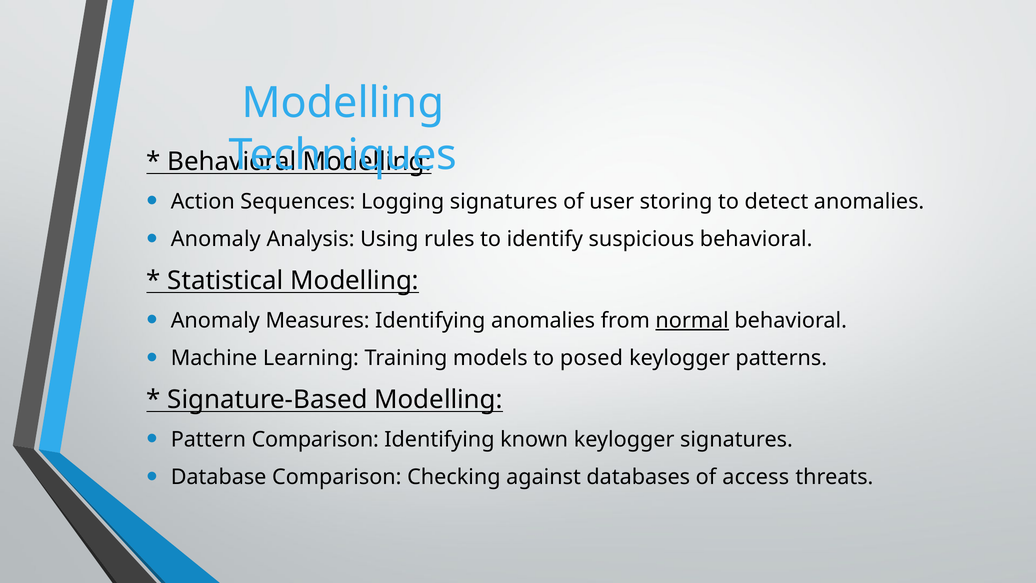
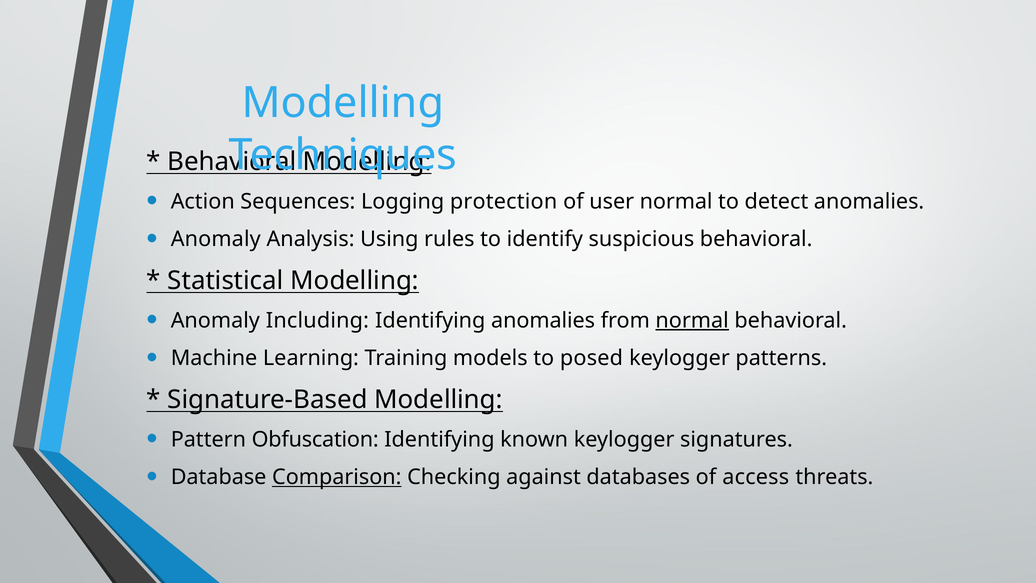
Logging signatures: signatures -> protection
user storing: storing -> normal
Measures: Measures -> Including
Pattern Comparison: Comparison -> Obfuscation
Comparison at (337, 477) underline: none -> present
